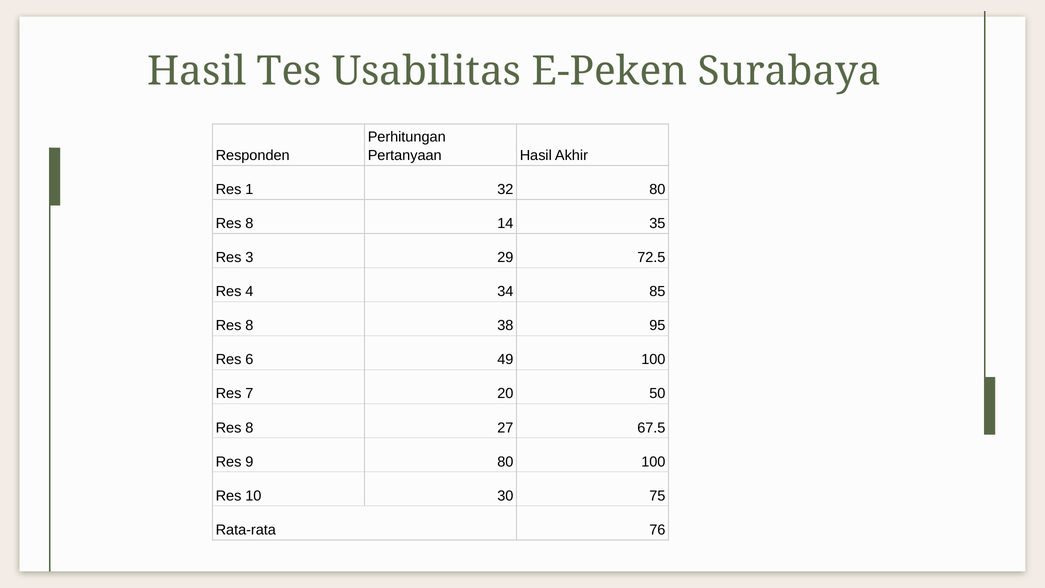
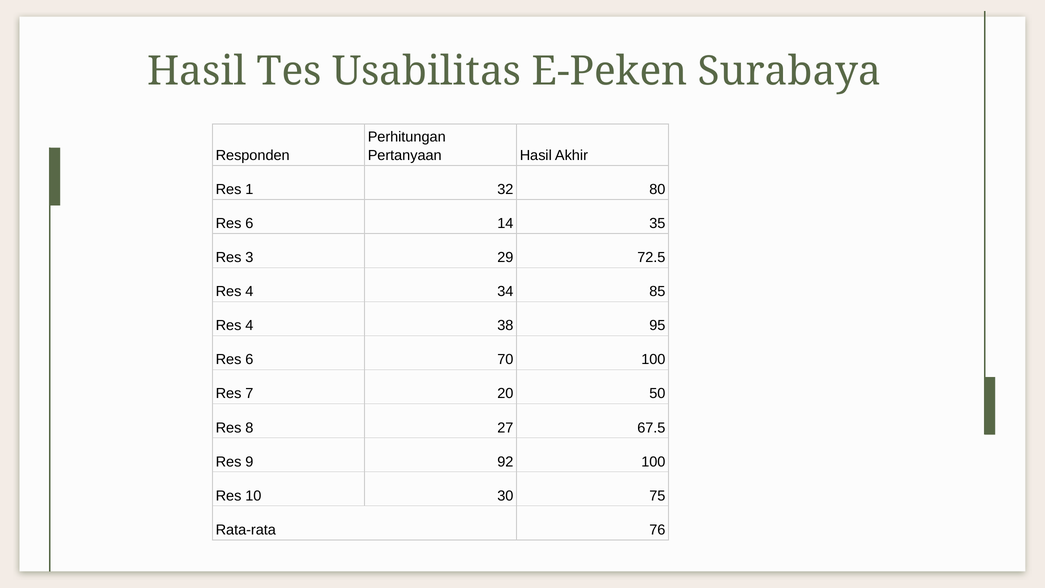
8 at (249, 223): 8 -> 6
8 at (249, 326): 8 -> 4
49: 49 -> 70
9 80: 80 -> 92
